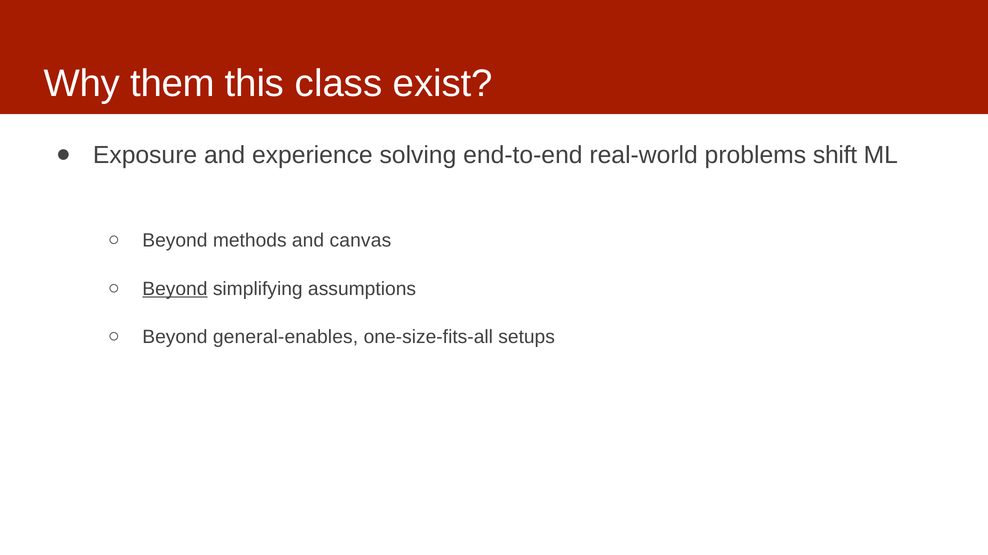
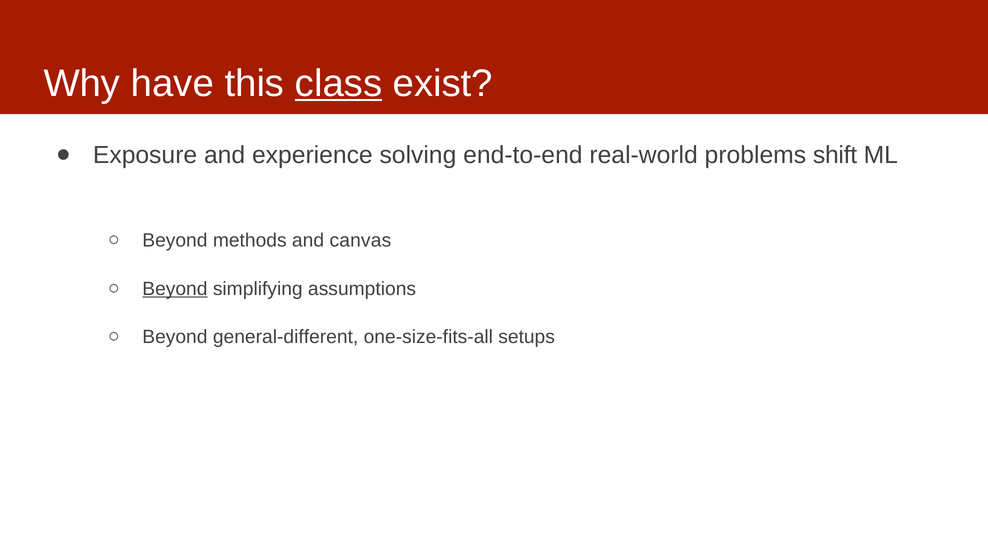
them: them -> have
class underline: none -> present
general-enables: general-enables -> general-different
